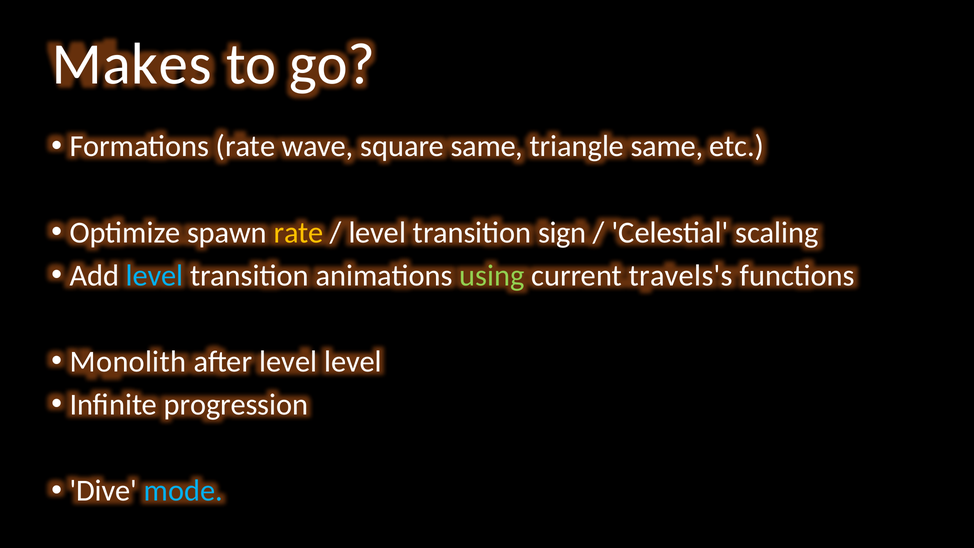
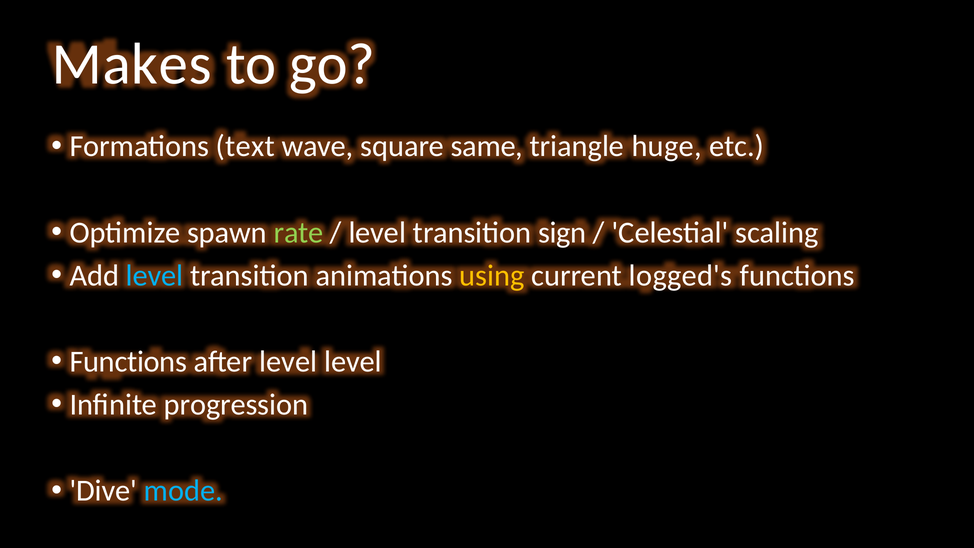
Formations rate: rate -> text
triangle same: same -> huge
rate at (299, 232) colour: yellow -> light green
using colour: light green -> yellow
travels's: travels's -> logged's
Monolith at (128, 361): Monolith -> Functions
